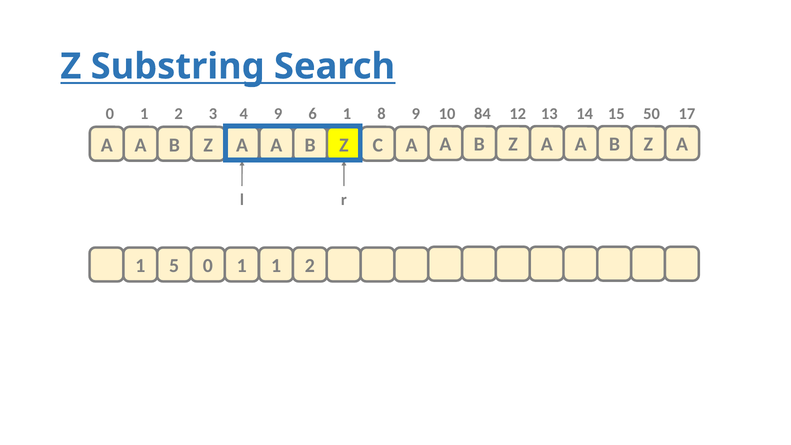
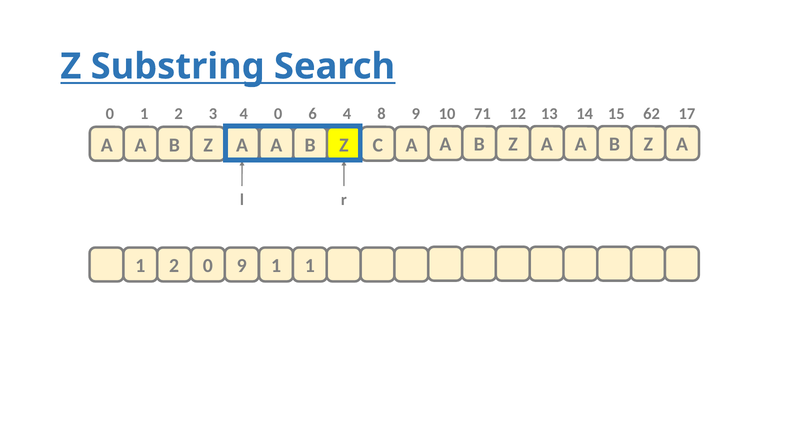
4 9: 9 -> 0
6 1: 1 -> 4
84: 84 -> 71
50: 50 -> 62
A 1 5: 5 -> 2
1 at (242, 266): 1 -> 9
2 at (310, 266): 2 -> 1
